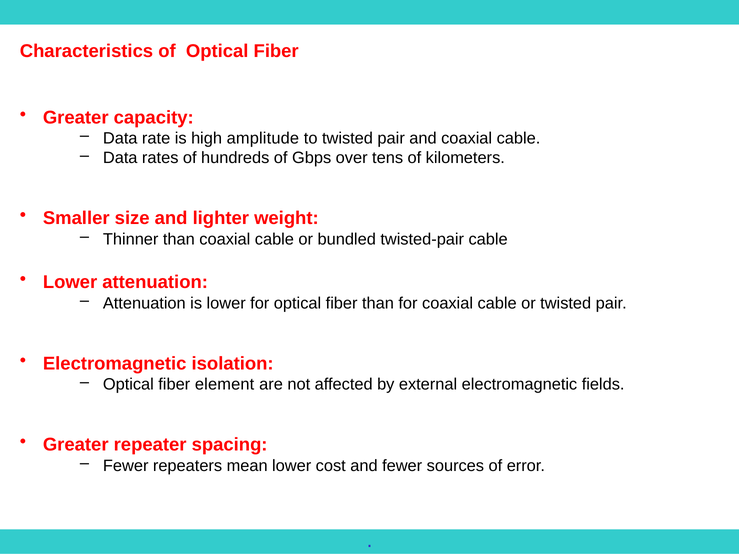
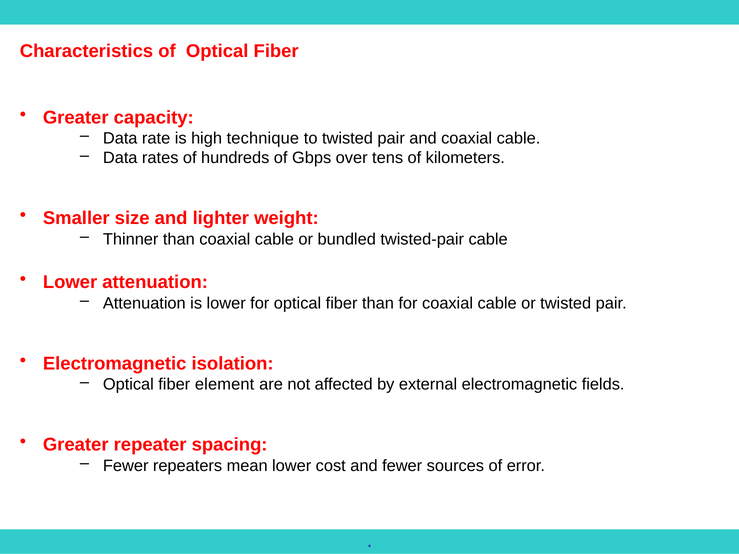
amplitude: amplitude -> technique
